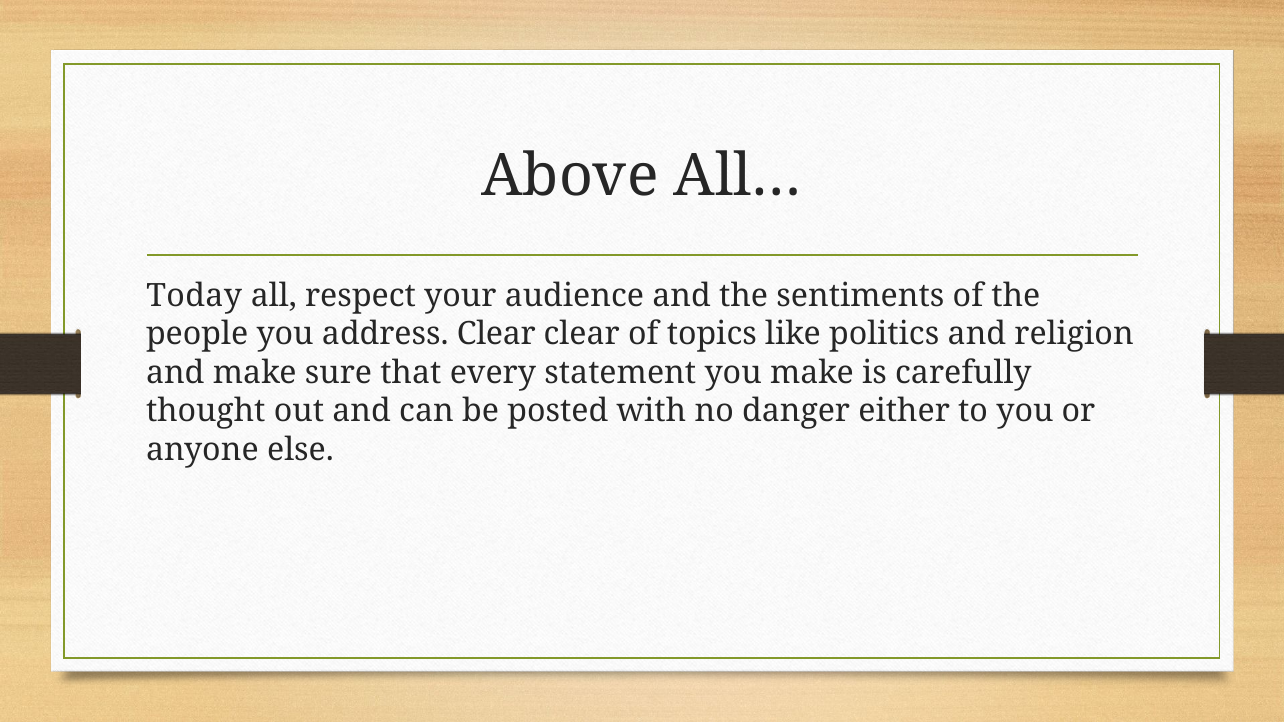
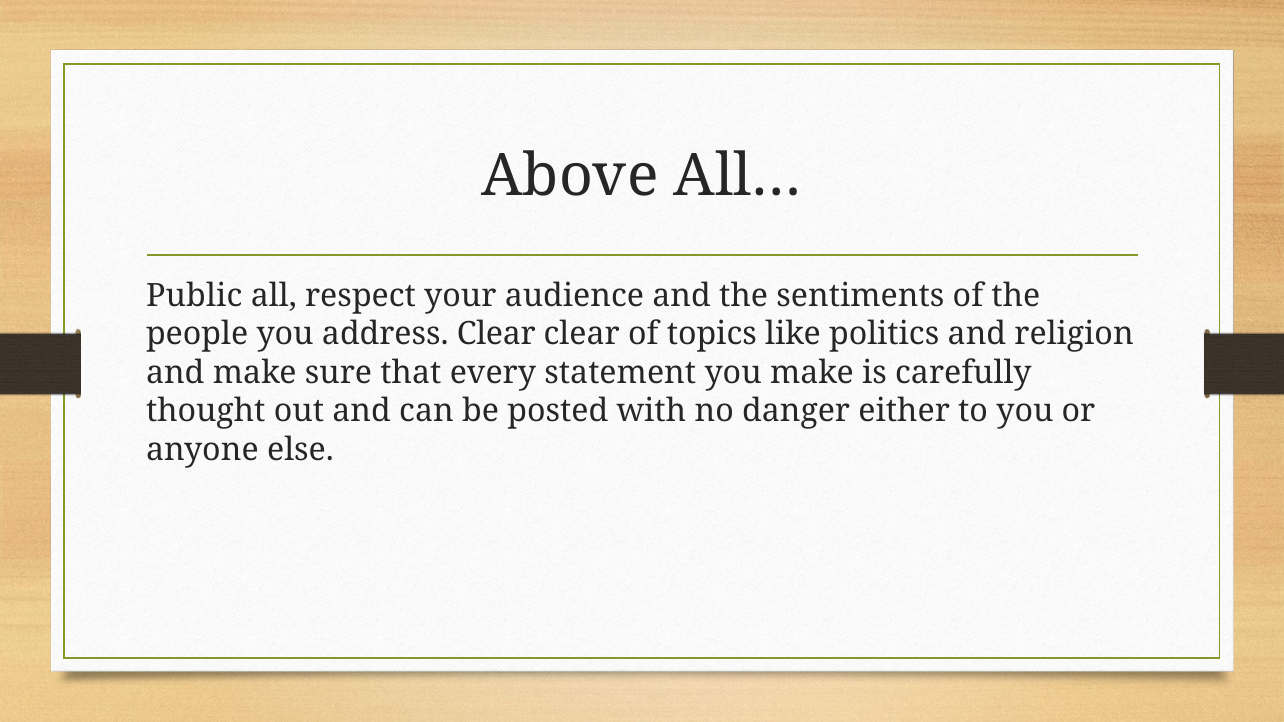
Today: Today -> Public
